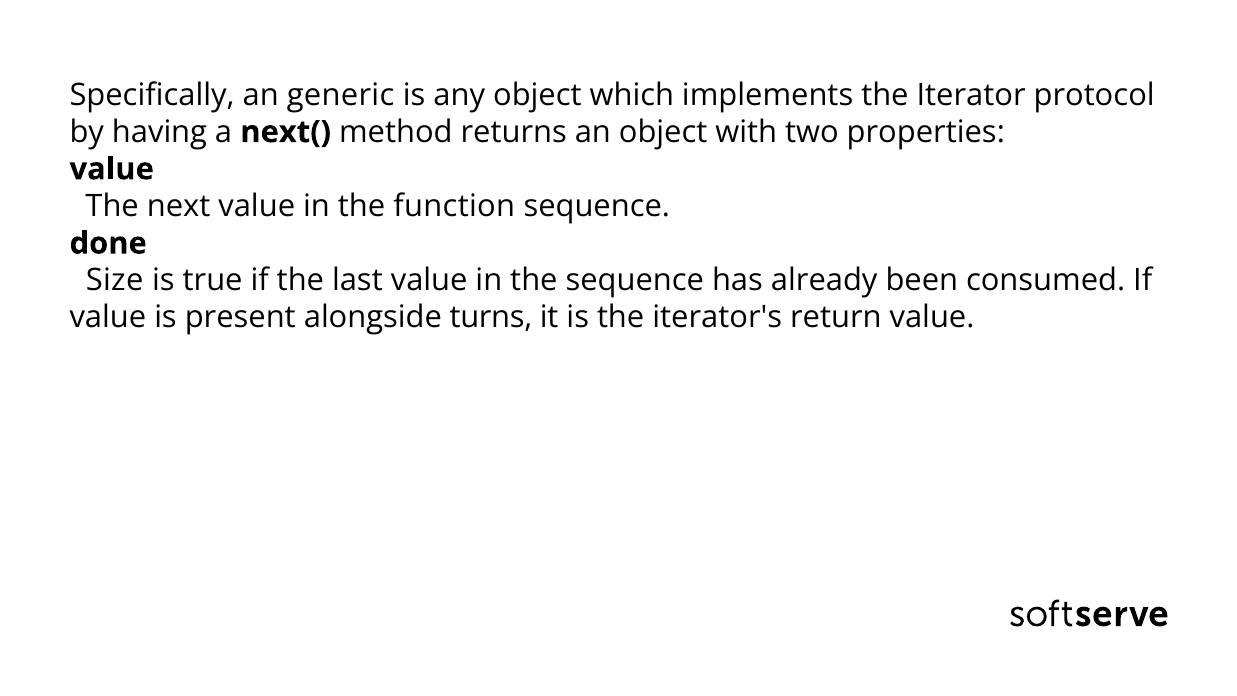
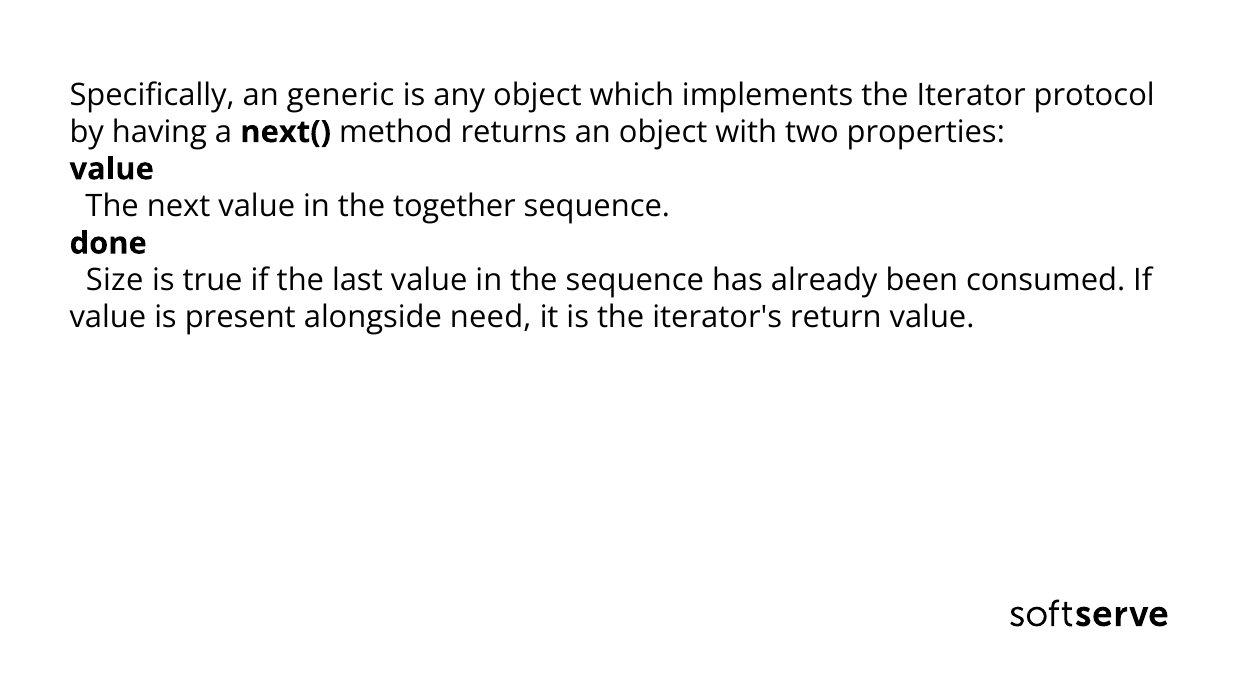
function: function -> together
turns: turns -> need
